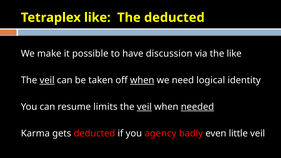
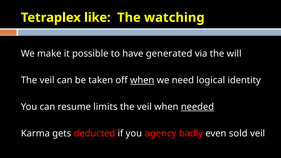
The deducted: deducted -> watching
discussion: discussion -> generated
the like: like -> will
veil at (47, 80) underline: present -> none
veil at (144, 107) underline: present -> none
little: little -> sold
